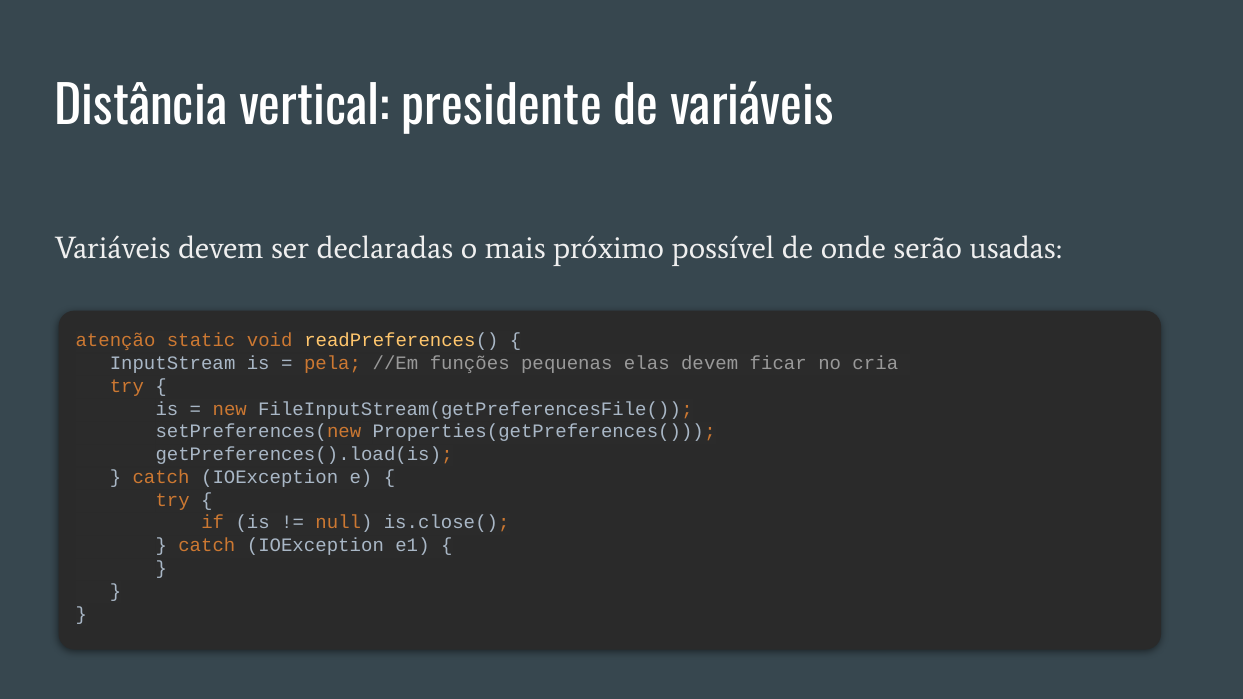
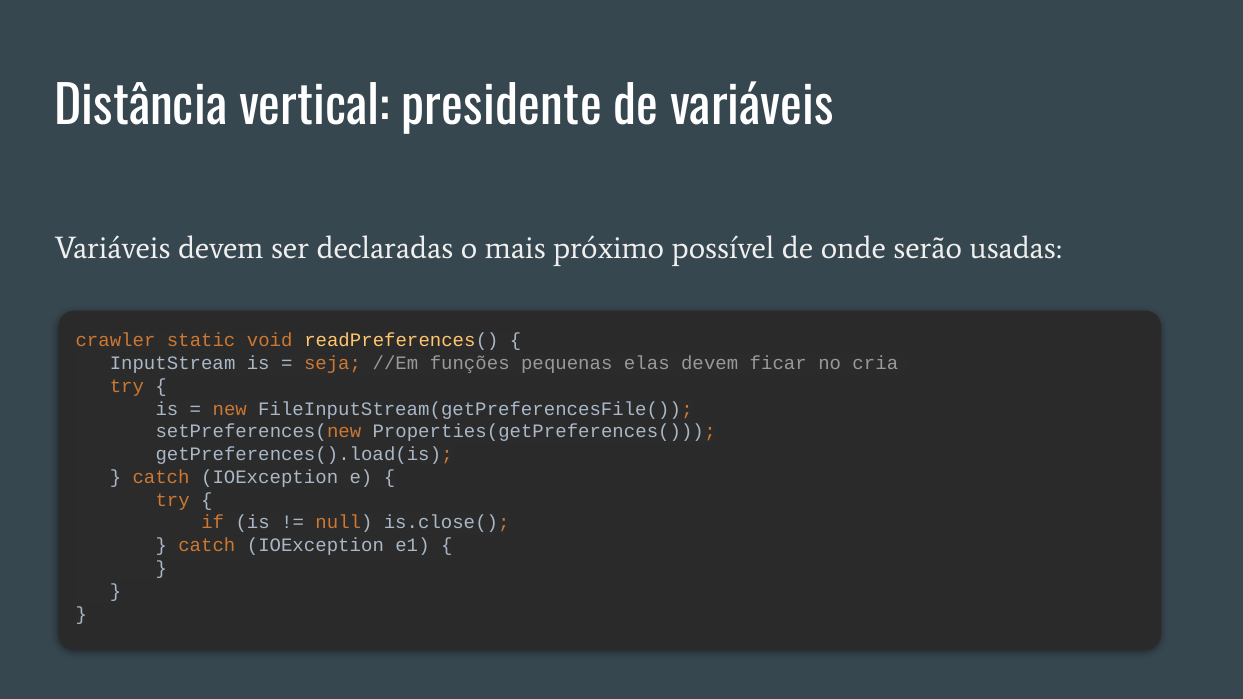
atenção: atenção -> crawler
pela: pela -> seja
